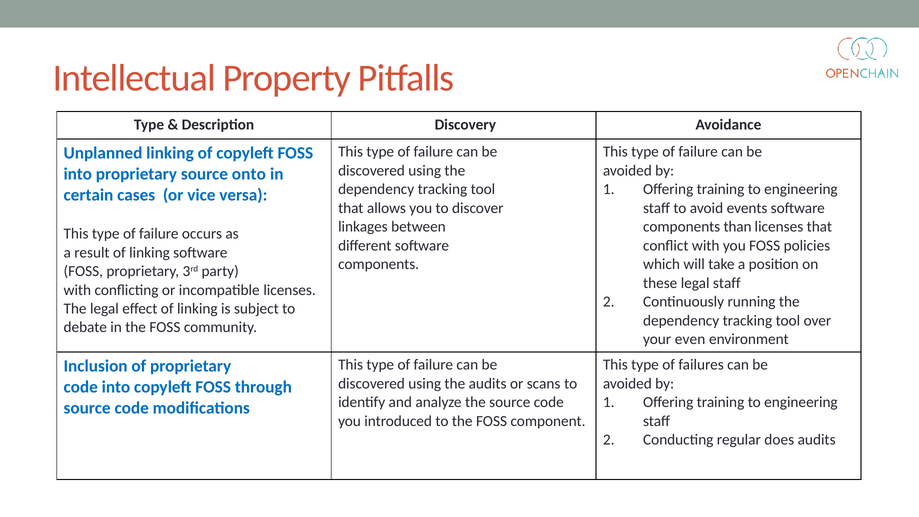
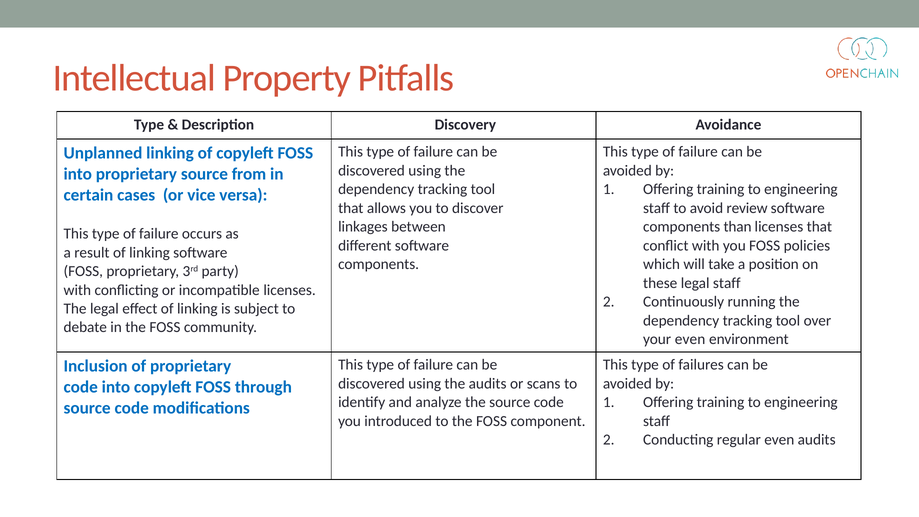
onto: onto -> from
events: events -> review
regular does: does -> even
